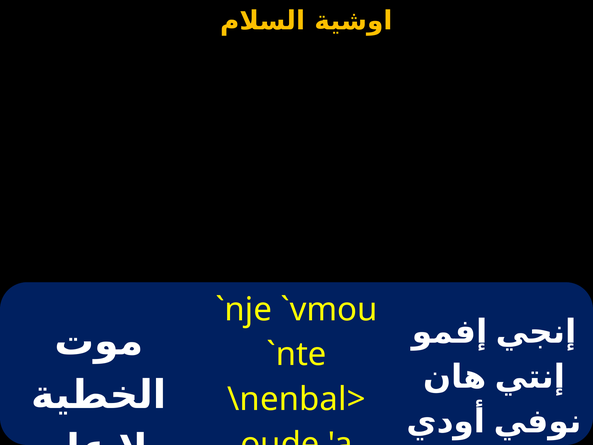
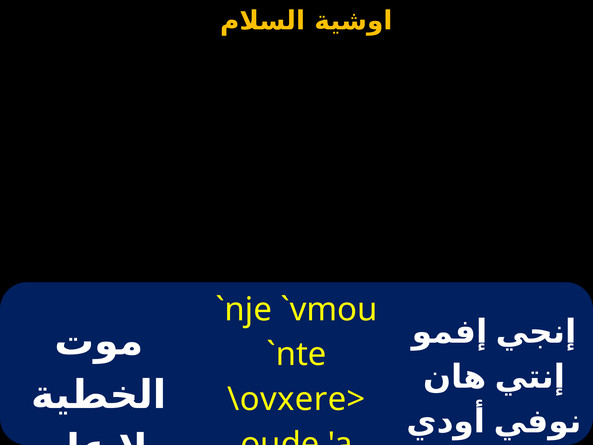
\nenbal>: \nenbal> -> \ovxere>
